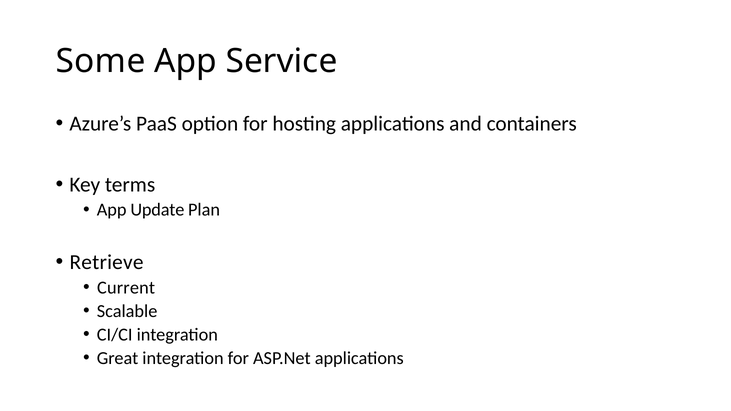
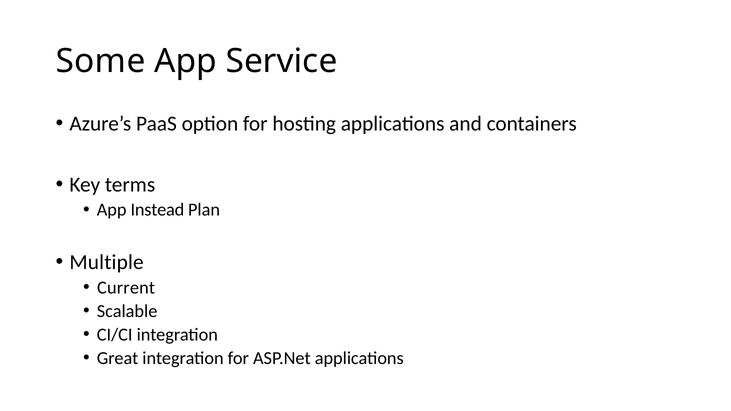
Update: Update -> Instead
Retrieve: Retrieve -> Multiple
